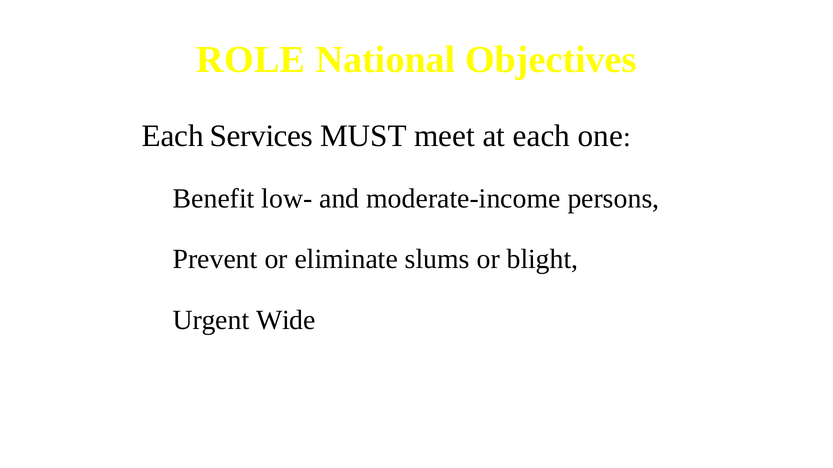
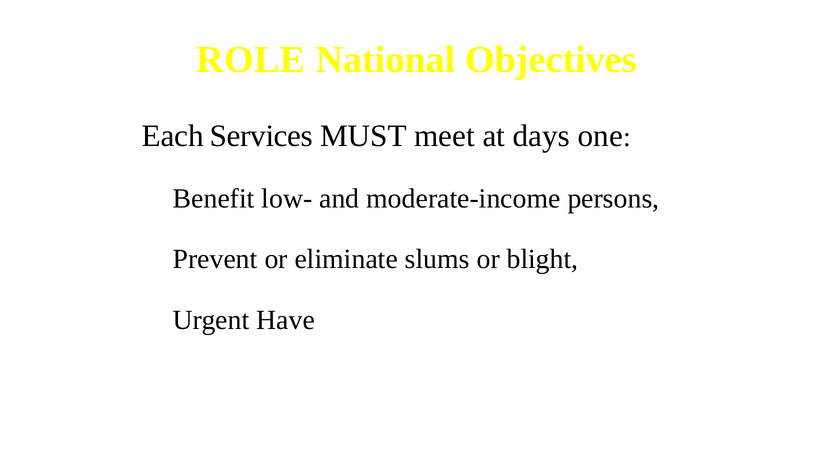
at each: each -> days
Wide: Wide -> Have
